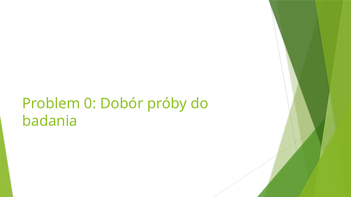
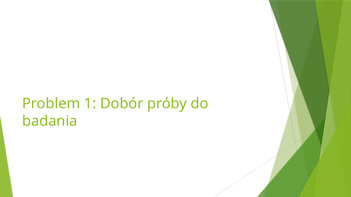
0: 0 -> 1
